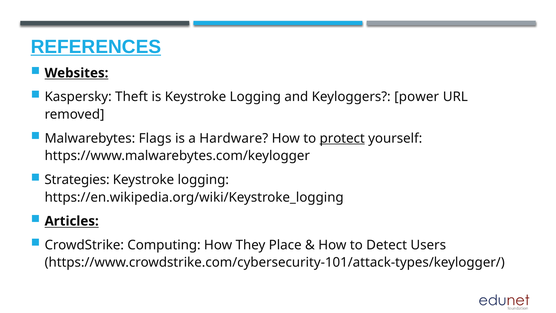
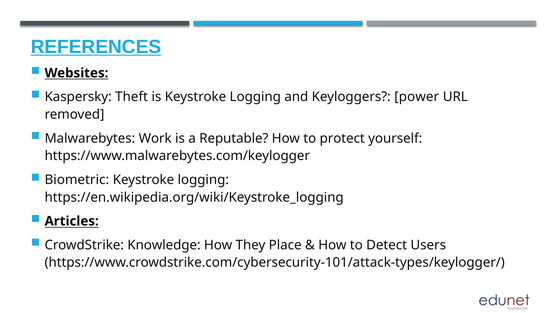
Flags: Flags -> Work
Hardware: Hardware -> Reputable
protect underline: present -> none
Strategies: Strategies -> Biometric
Computing: Computing -> Knowledge
